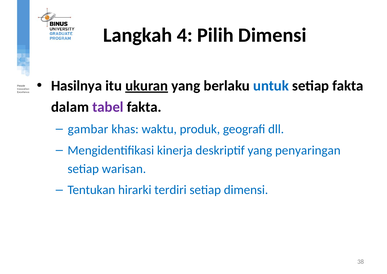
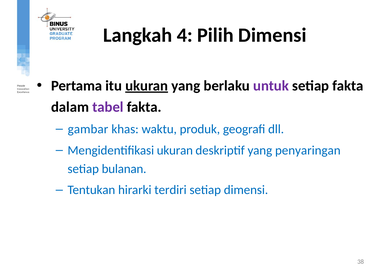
Hasilnya: Hasilnya -> Pertama
untuk colour: blue -> purple
Mengidentifikasi kinerja: kinerja -> ukuran
warisan: warisan -> bulanan
